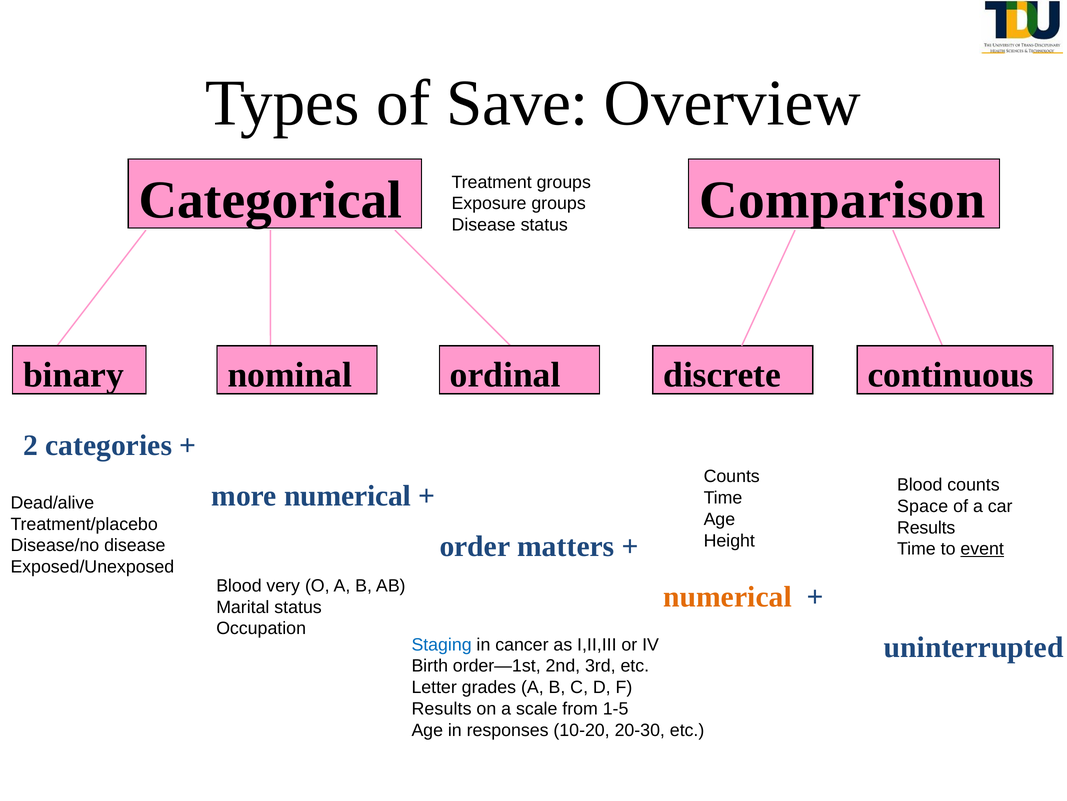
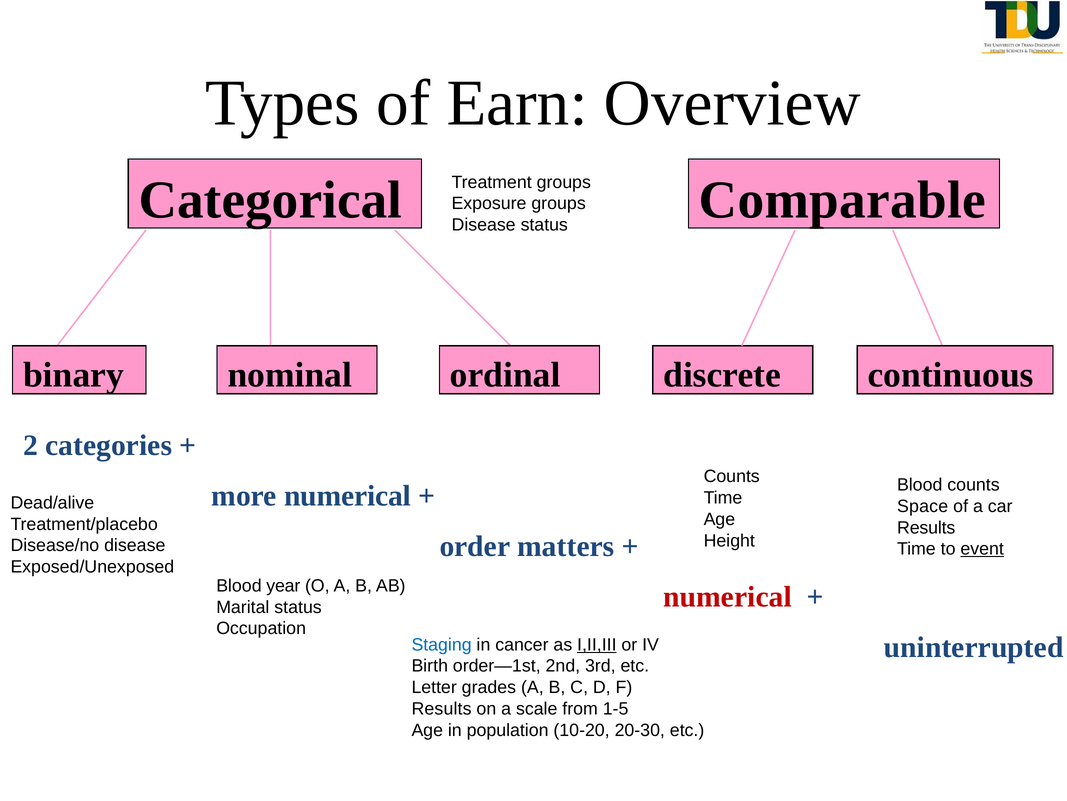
Save: Save -> Earn
Comparison: Comparison -> Comparable
very: very -> year
numerical at (728, 596) colour: orange -> red
I,II,III underline: none -> present
responses: responses -> population
